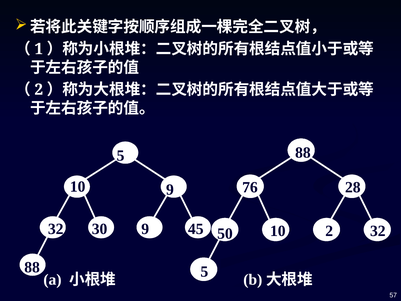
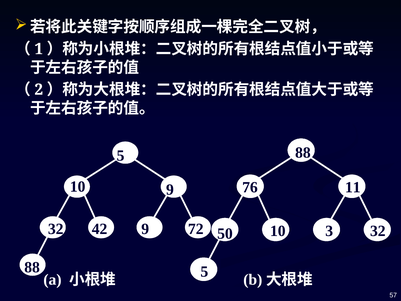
28: 28 -> 11
30: 30 -> 42
45: 45 -> 72
10 2: 2 -> 3
